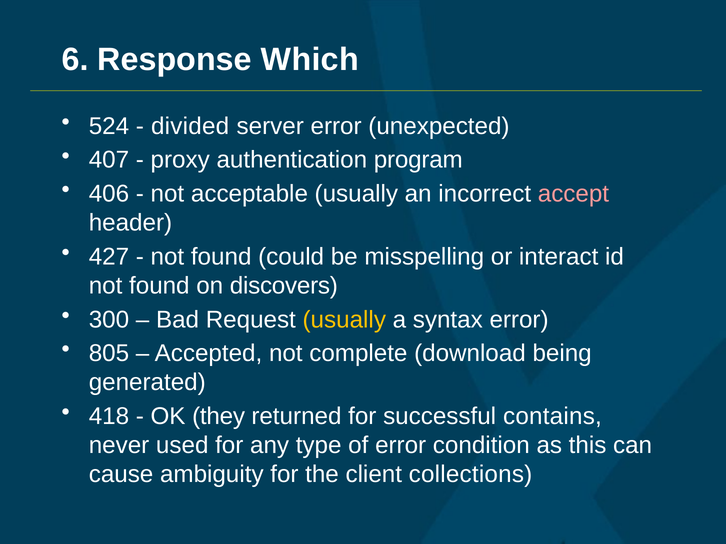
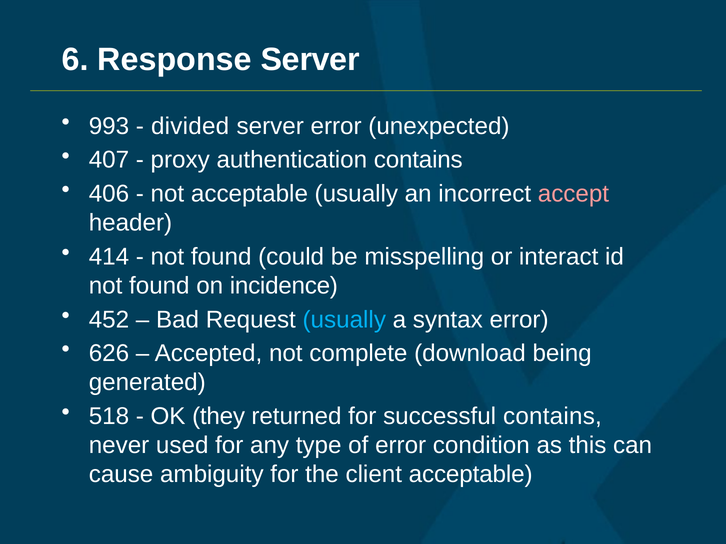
Response Which: Which -> Server
524: 524 -> 993
authentication program: program -> contains
427: 427 -> 414
discovers: discovers -> incidence
300: 300 -> 452
usually at (344, 320) colour: yellow -> light blue
805: 805 -> 626
418: 418 -> 518
client collections: collections -> acceptable
